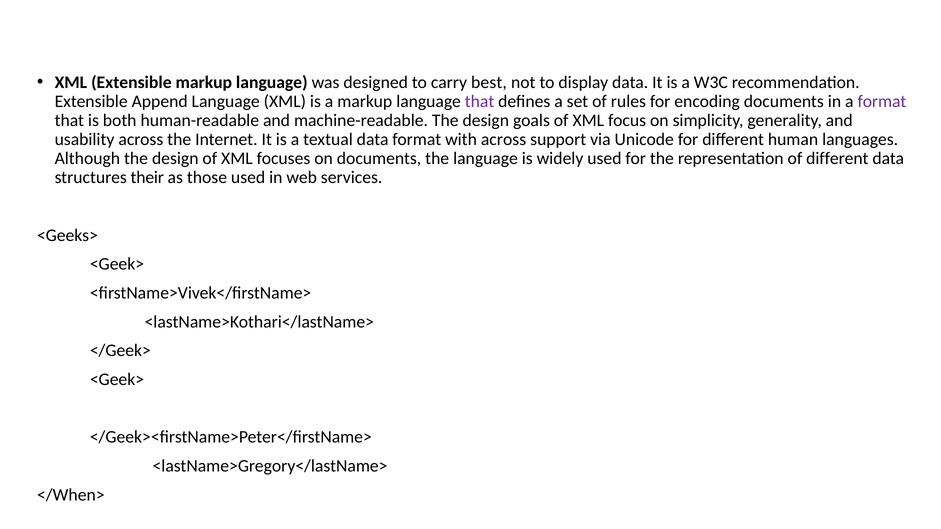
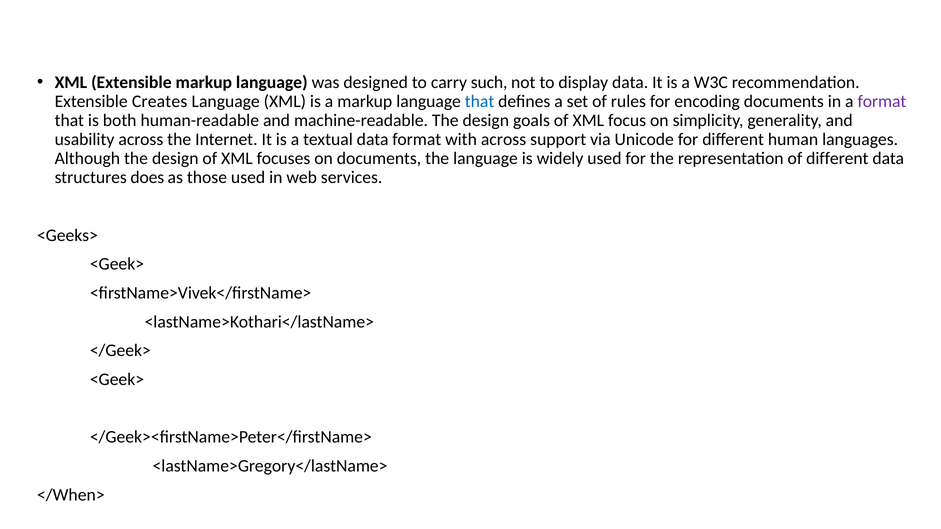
best: best -> such
Append: Append -> Creates
that at (480, 101) colour: purple -> blue
their: their -> does
